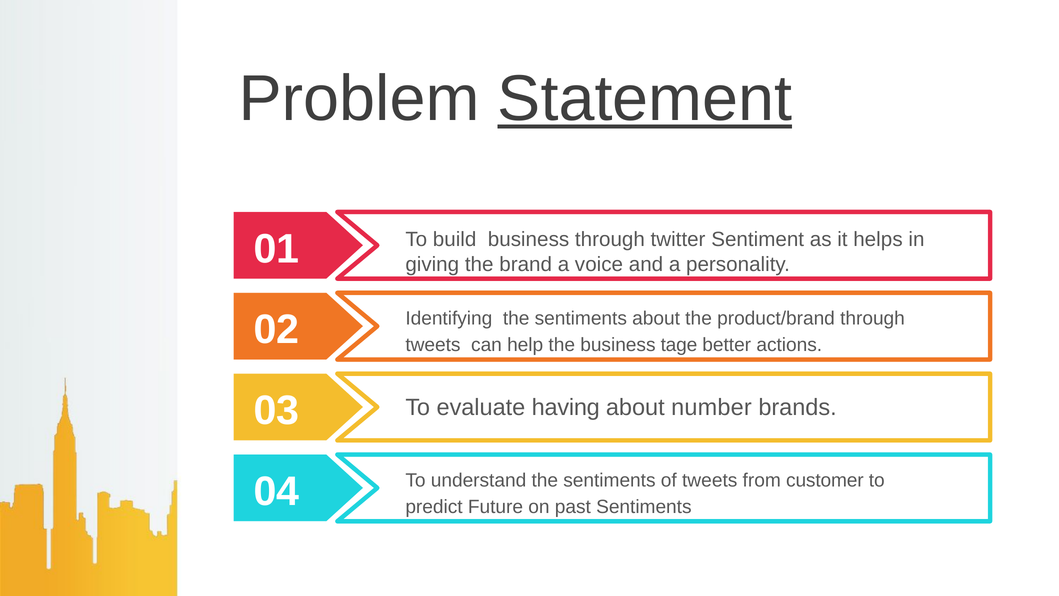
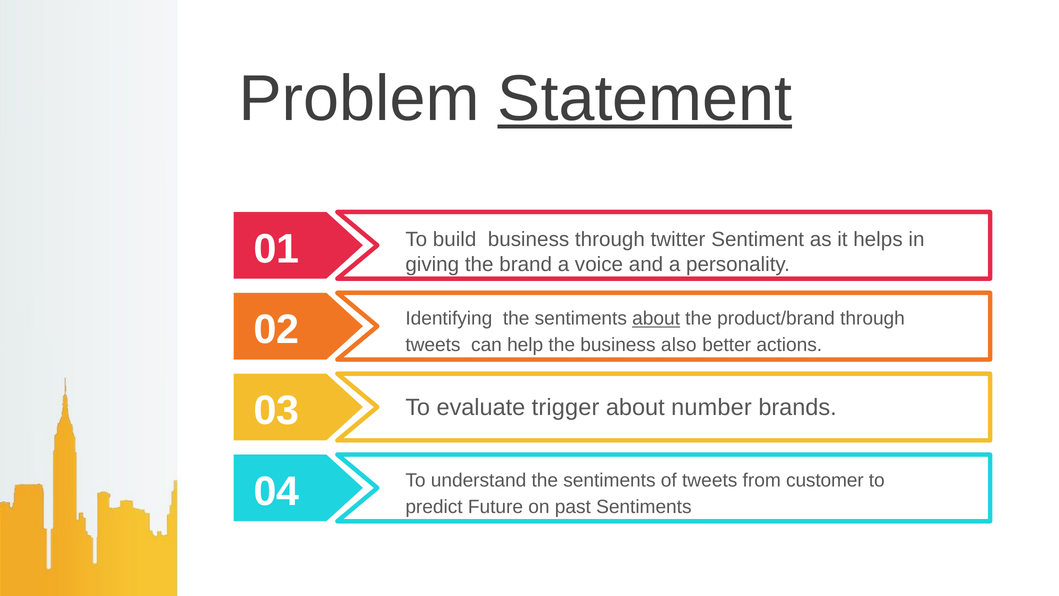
about at (656, 319) underline: none -> present
tage: tage -> also
having: having -> trigger
